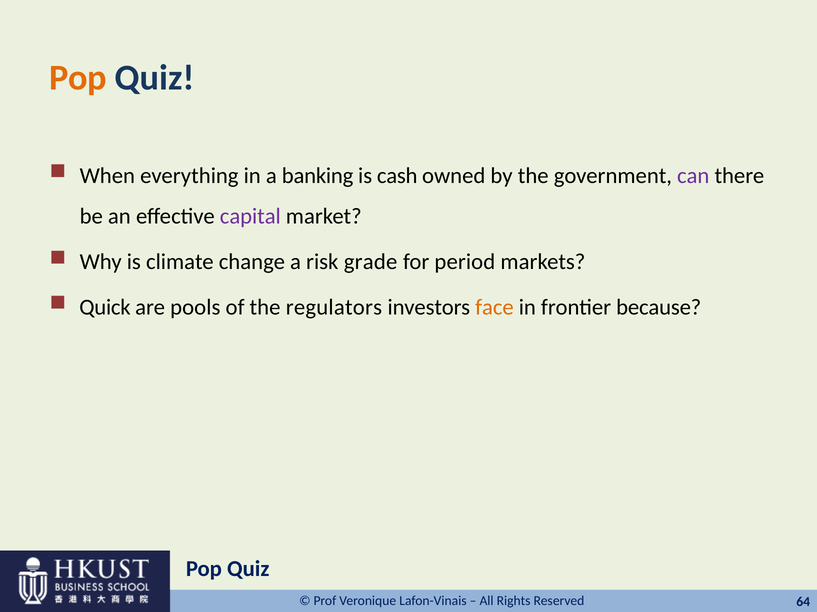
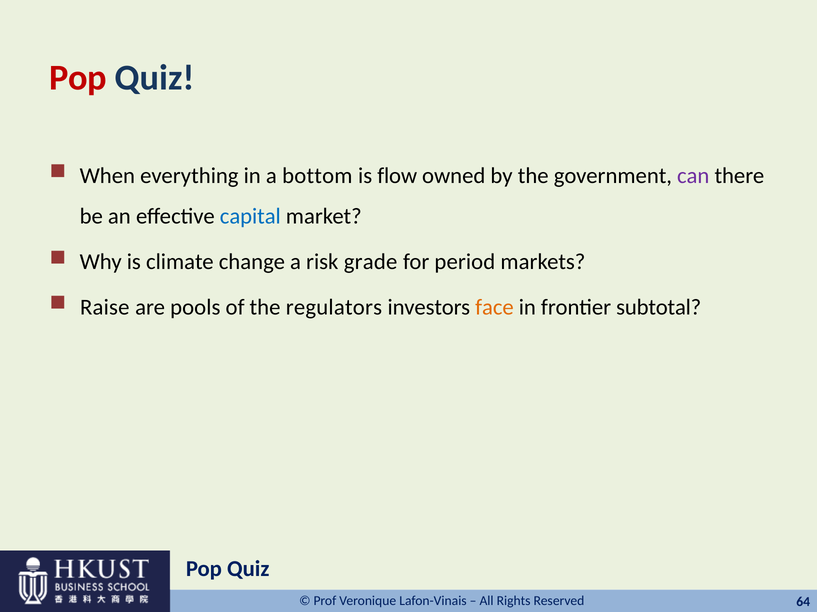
Pop at (78, 78) colour: orange -> red
banking: banking -> bottom
cash: cash -> flow
capital colour: purple -> blue
Quick: Quick -> Raise
because: because -> subtotal
